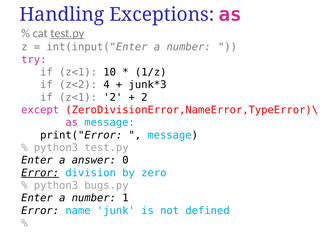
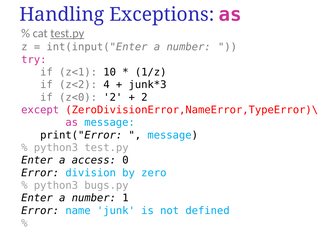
z<1 at (78, 97): z<1 -> z<0
answer: answer -> access
Error at (40, 173) underline: present -> none
